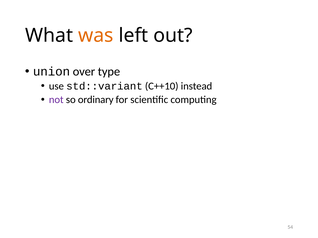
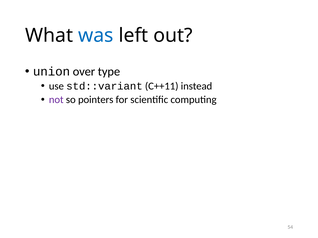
was colour: orange -> blue
C++10: C++10 -> C++11
ordinary: ordinary -> pointers
